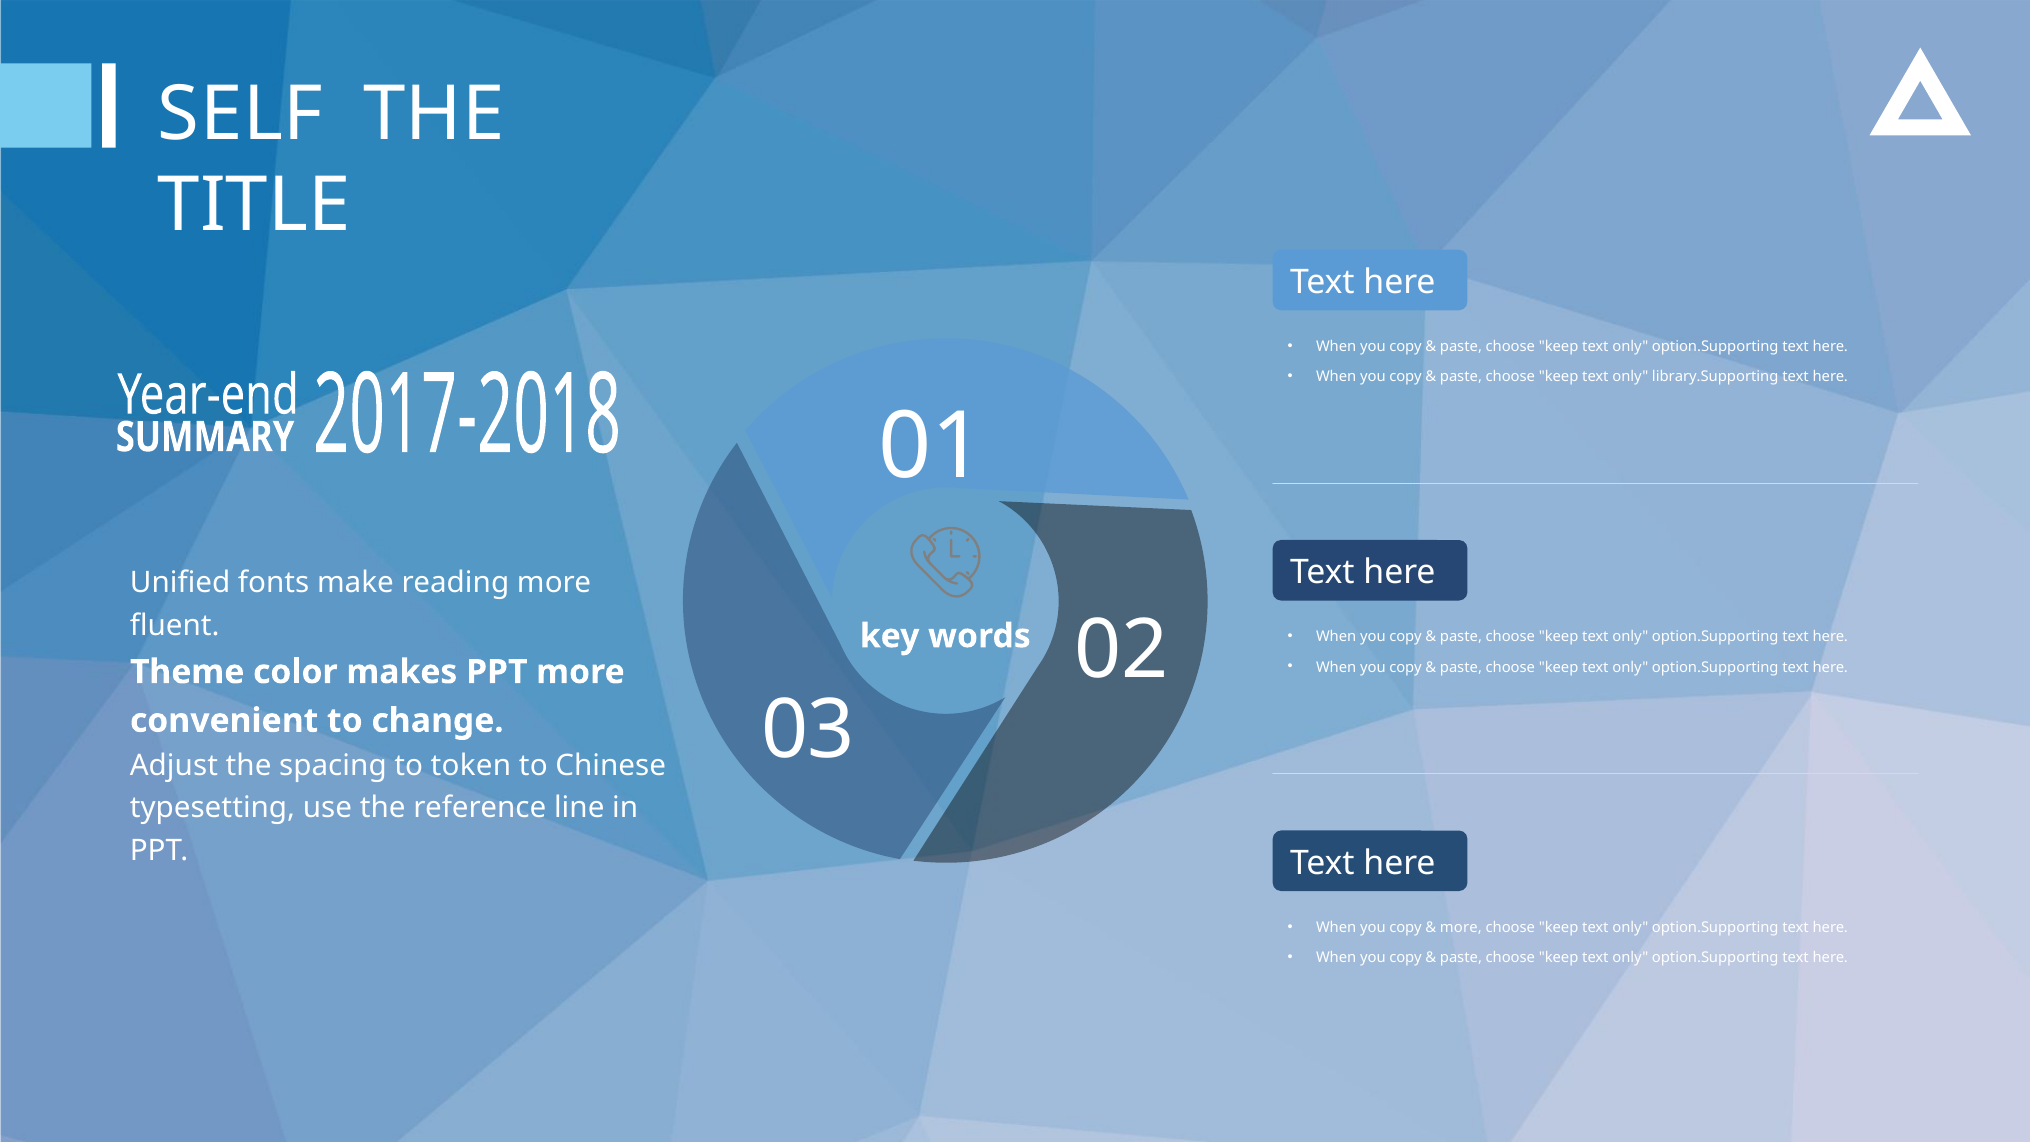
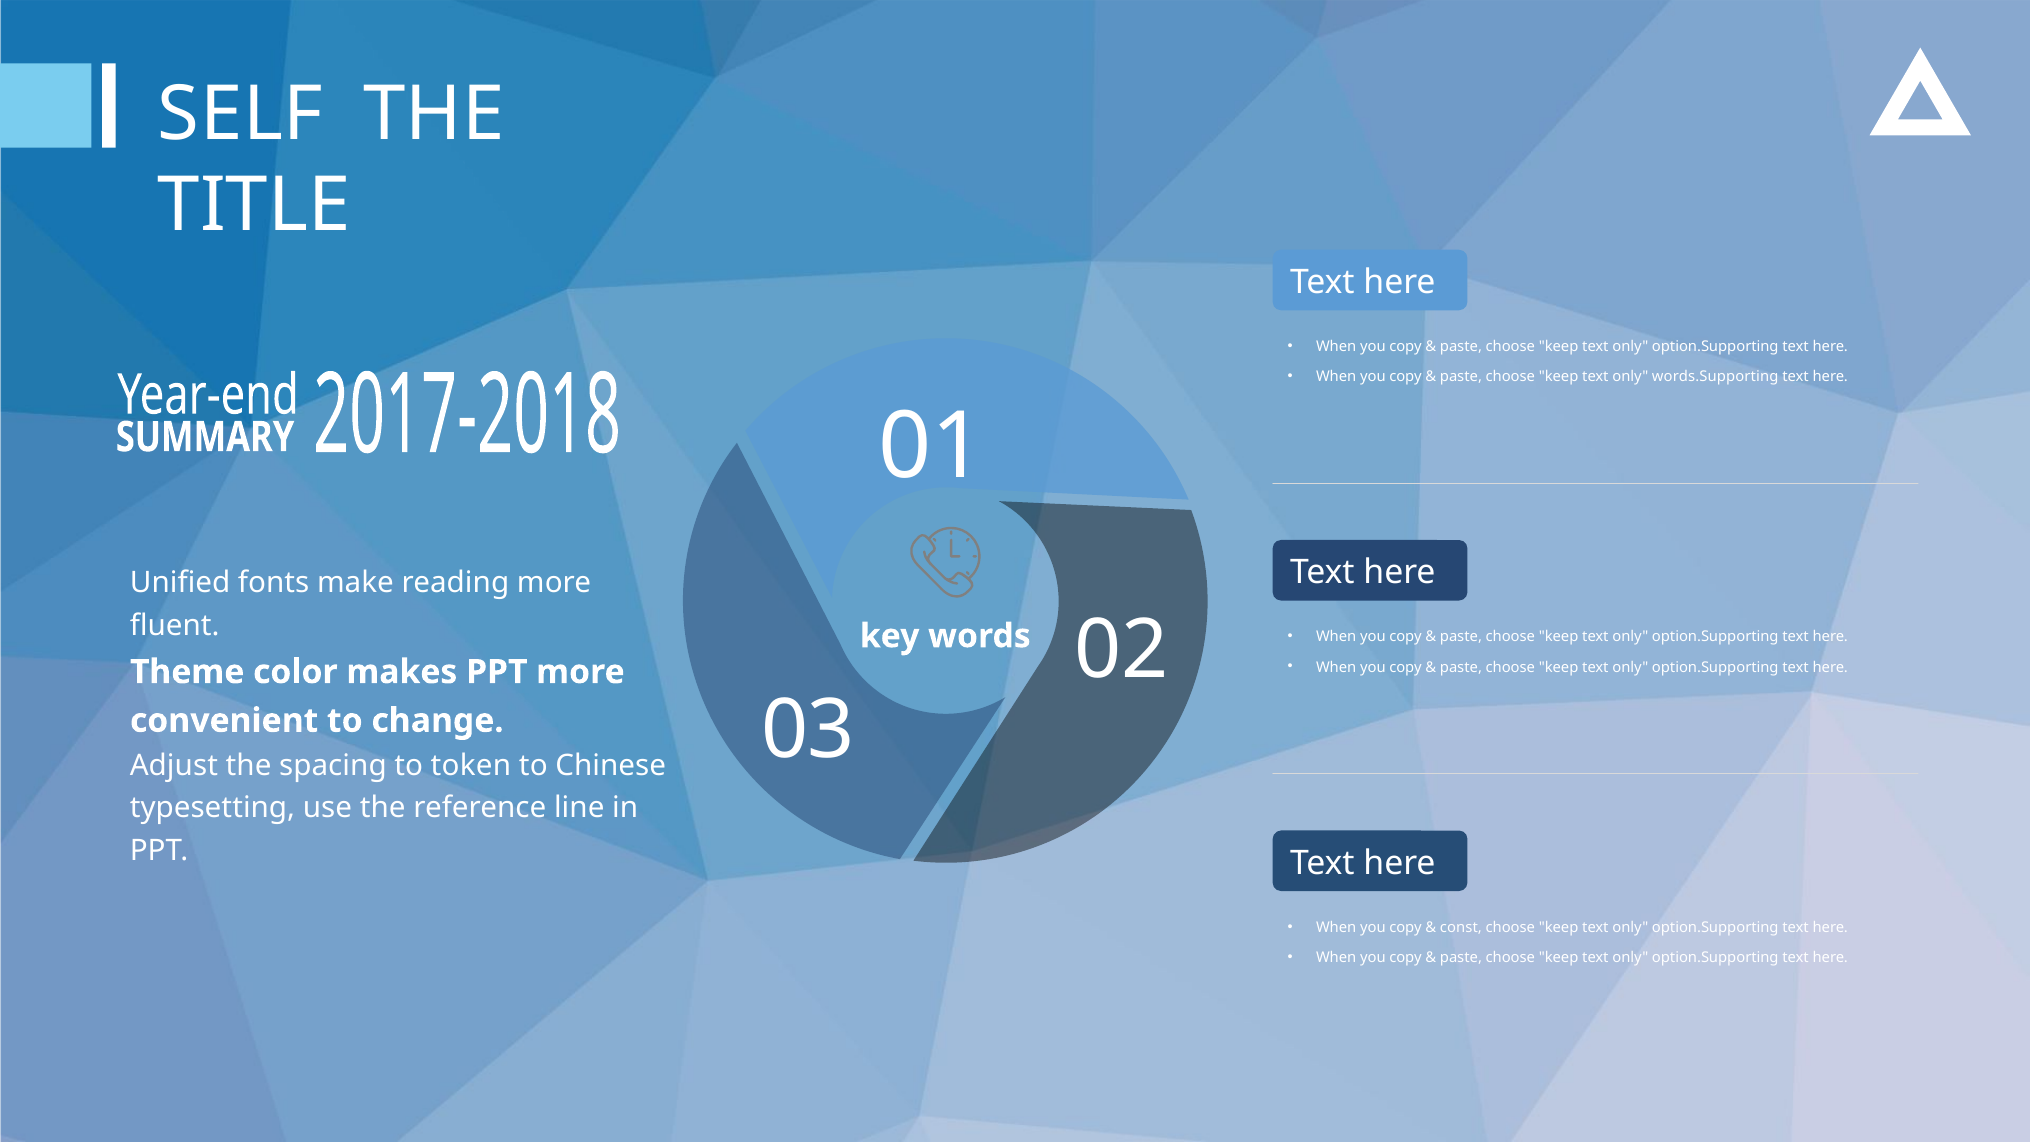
library.Supporting: library.Supporting -> words.Supporting
more at (1461, 927): more -> const
